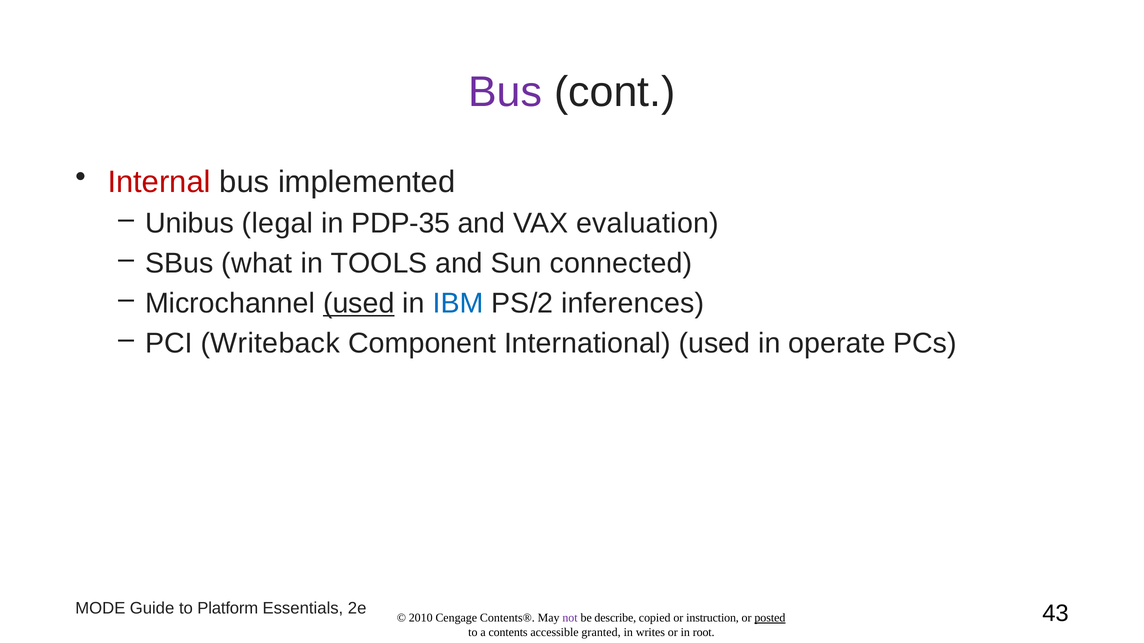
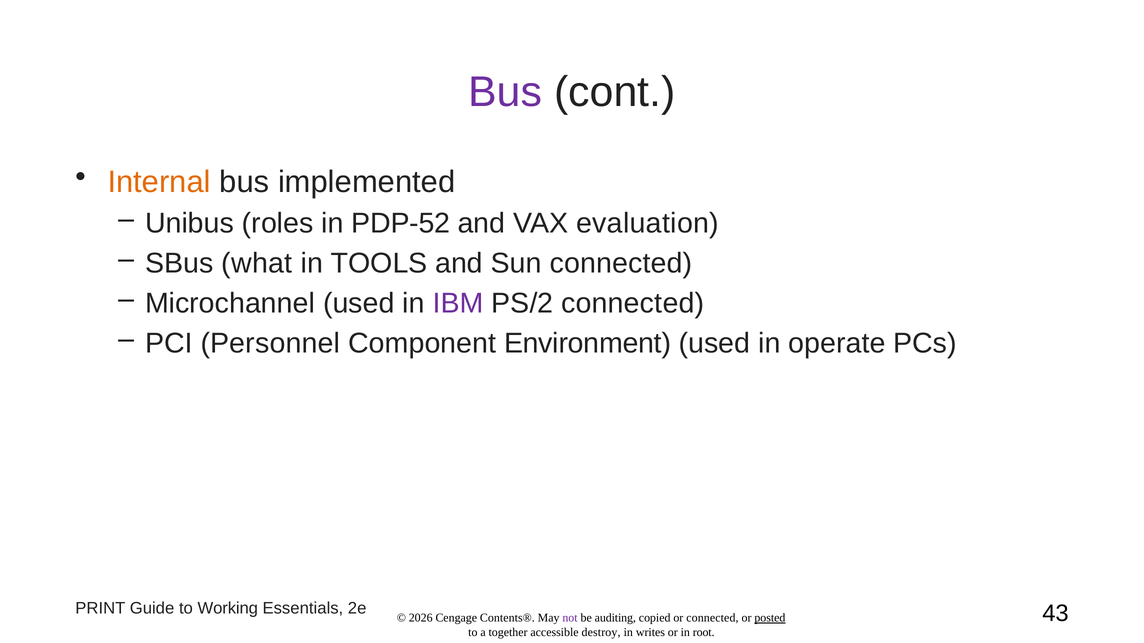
Internal colour: red -> orange
legal: legal -> roles
PDP-35: PDP-35 -> PDP-52
used at (359, 304) underline: present -> none
IBM colour: blue -> purple
PS/2 inferences: inferences -> connected
Writeback: Writeback -> Personnel
International: International -> Environment
MODE: MODE -> PRINT
Platform: Platform -> Working
2010: 2010 -> 2026
describe: describe -> auditing
or instruction: instruction -> connected
contents: contents -> together
granted: granted -> destroy
